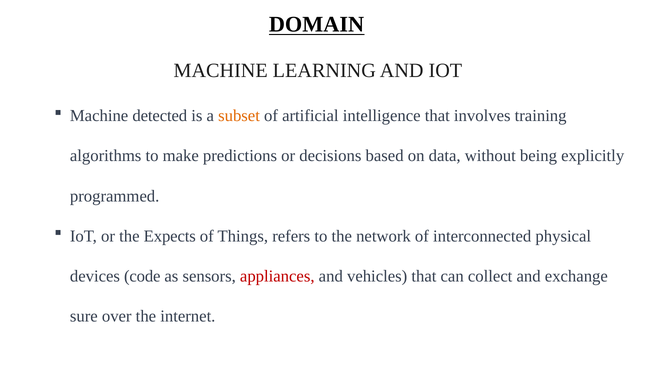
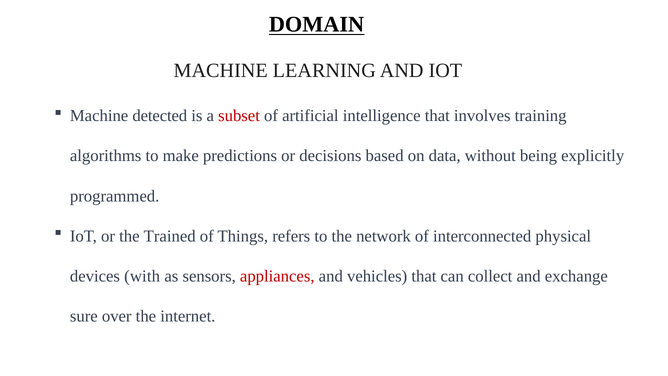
subset colour: orange -> red
Expects: Expects -> Trained
code: code -> with
